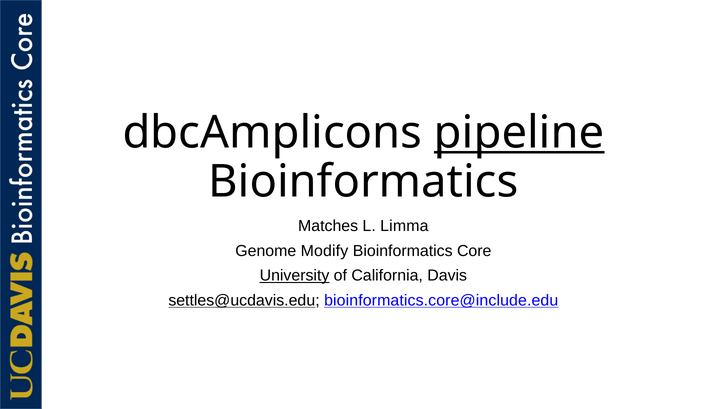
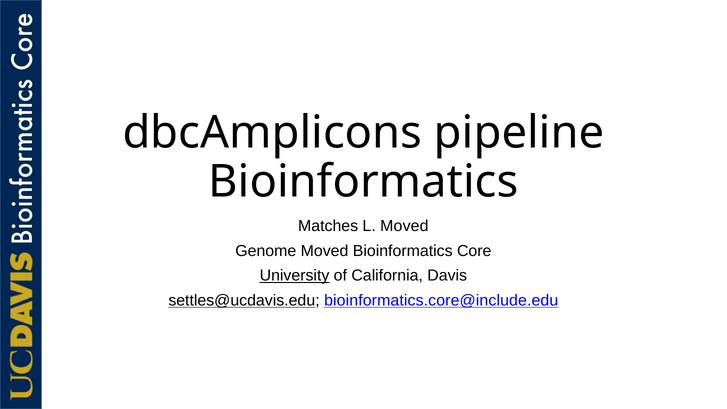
pipeline underline: present -> none
L Limma: Limma -> Moved
Genome Modify: Modify -> Moved
